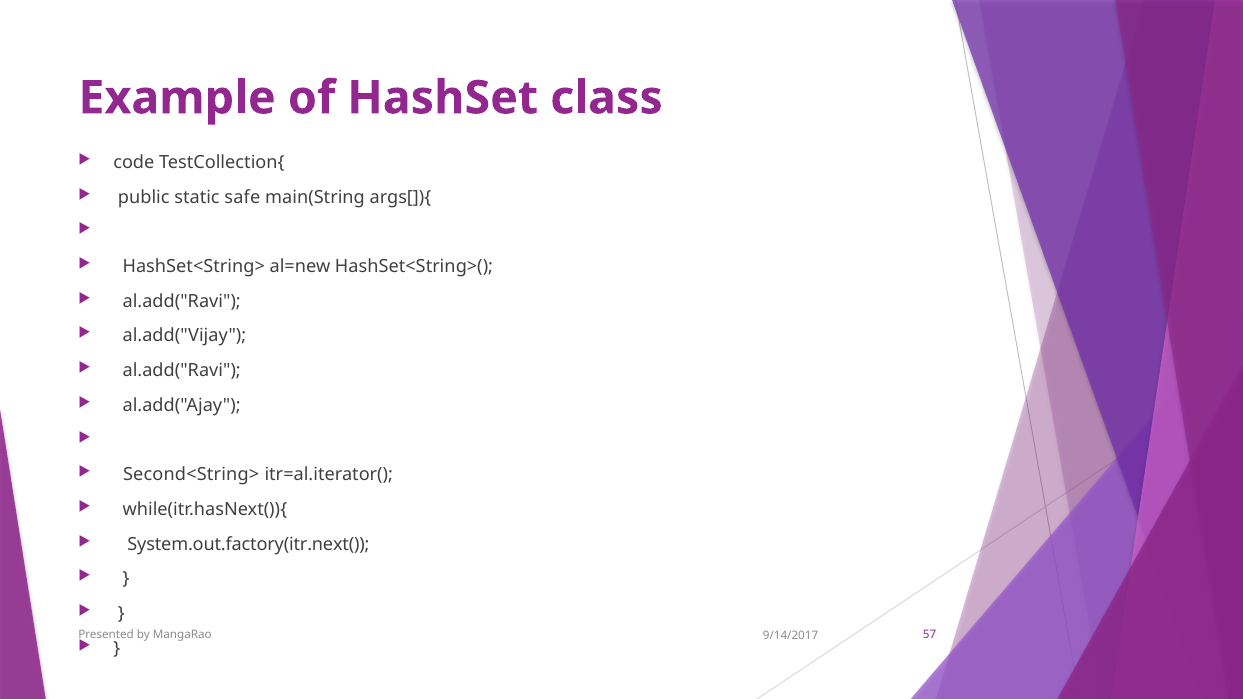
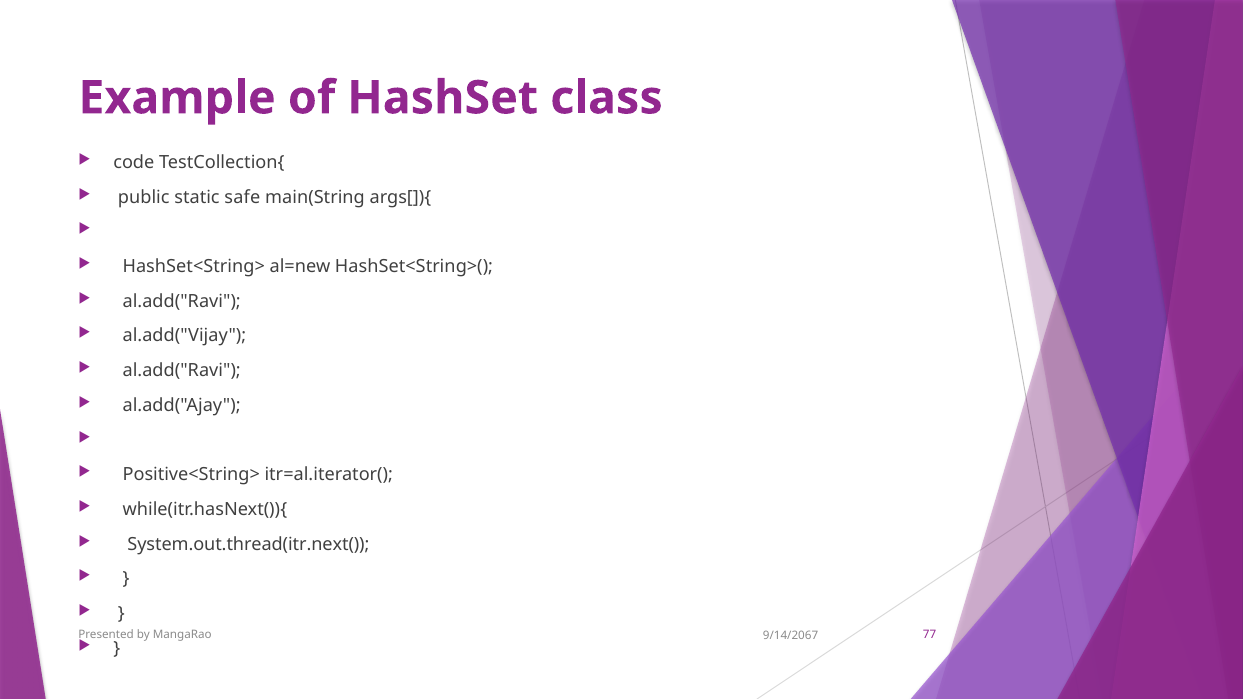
Second<String>: Second<String> -> Positive<String>
System.out.factory(itr.next(: System.out.factory(itr.next( -> System.out.thread(itr.next(
57: 57 -> 77
9/14/2017: 9/14/2017 -> 9/14/2067
